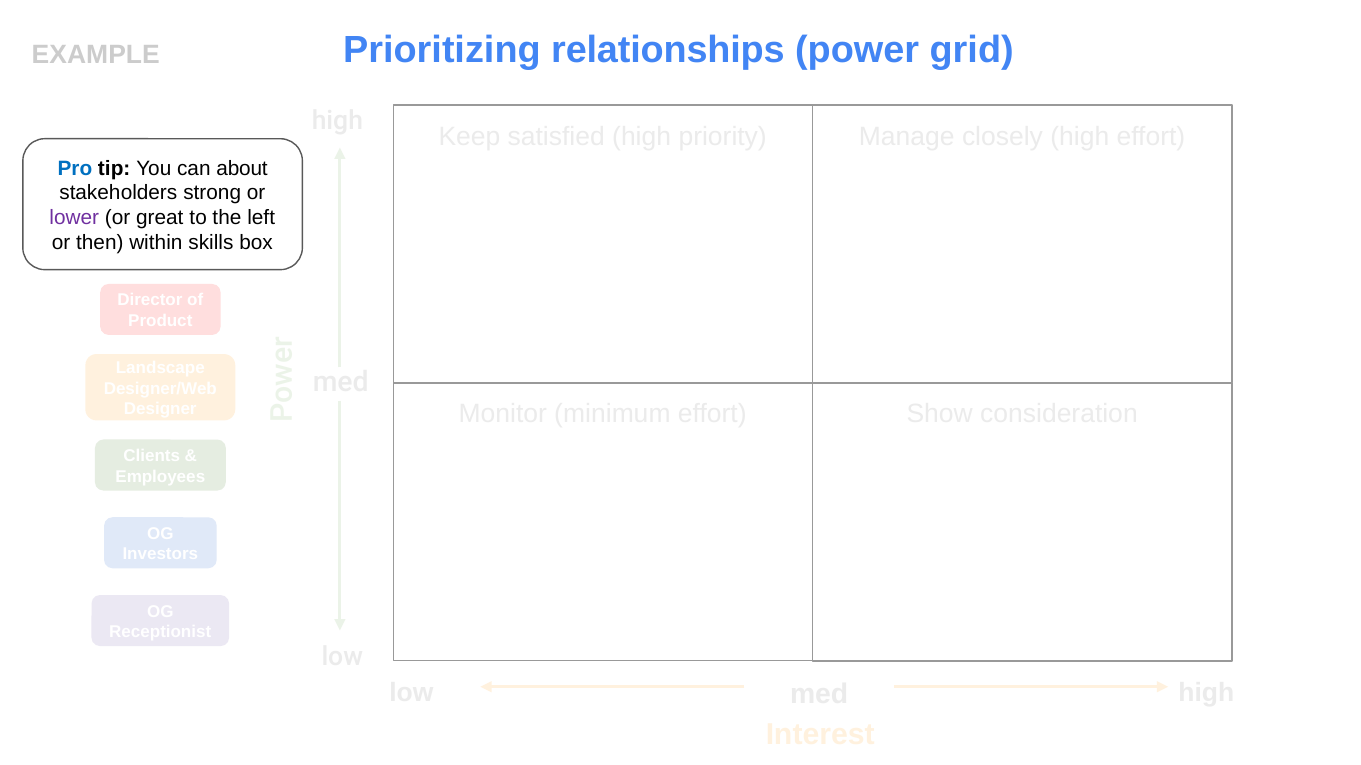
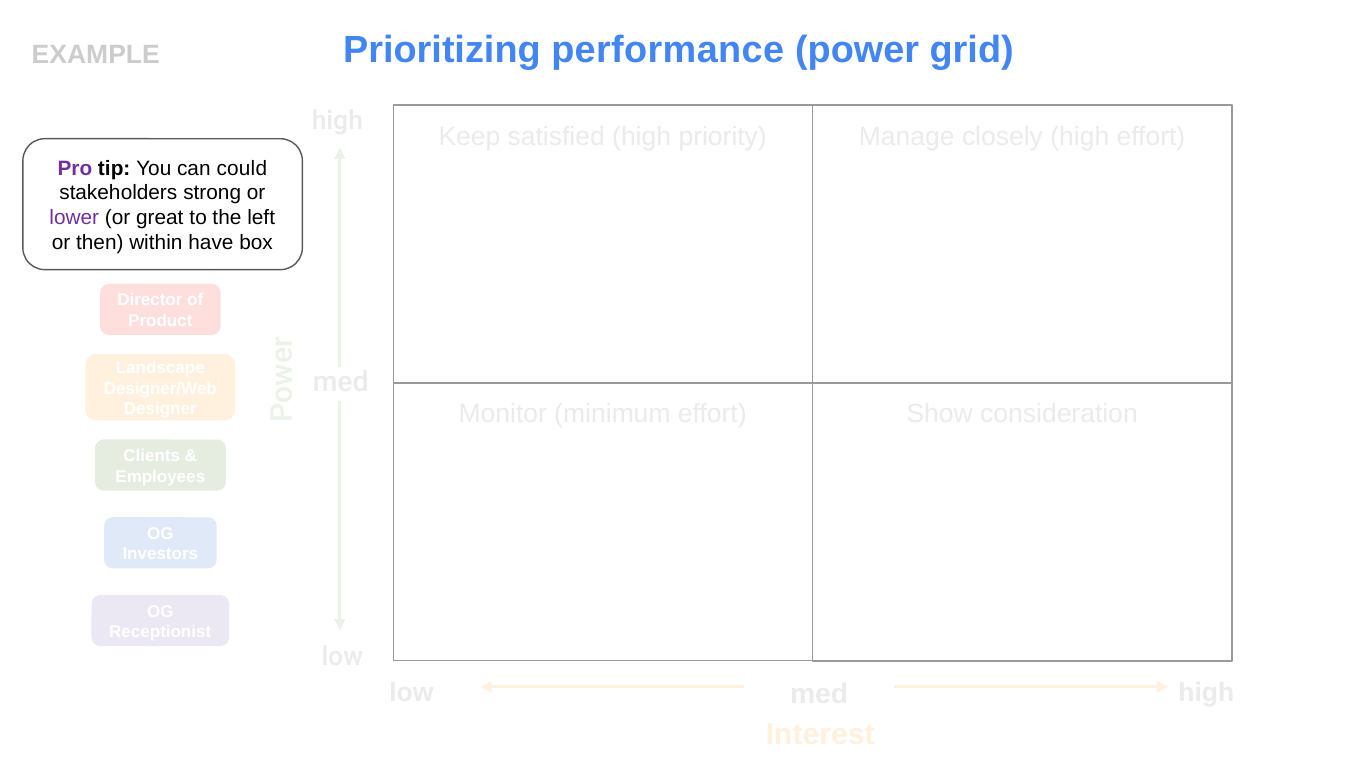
relationships: relationships -> performance
Pro colour: blue -> purple
about: about -> could
skills: skills -> have
